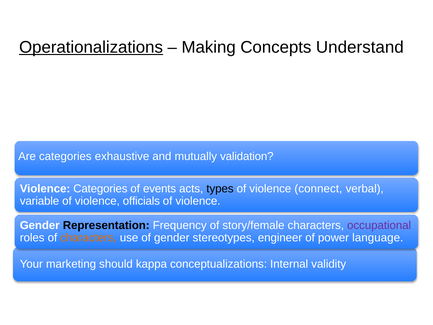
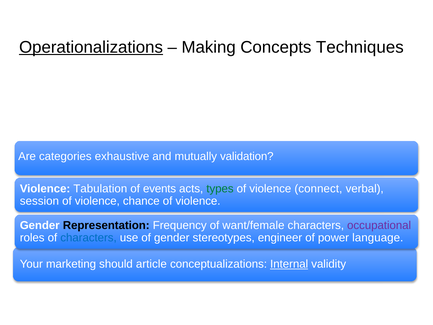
Understand: Understand -> Techniques
Violence Categories: Categories -> Tabulation
types colour: black -> green
variable: variable -> session
officials: officials -> chance
story/female: story/female -> want/female
characters at (89, 238) colour: orange -> blue
kappa: kappa -> article
Internal underline: none -> present
